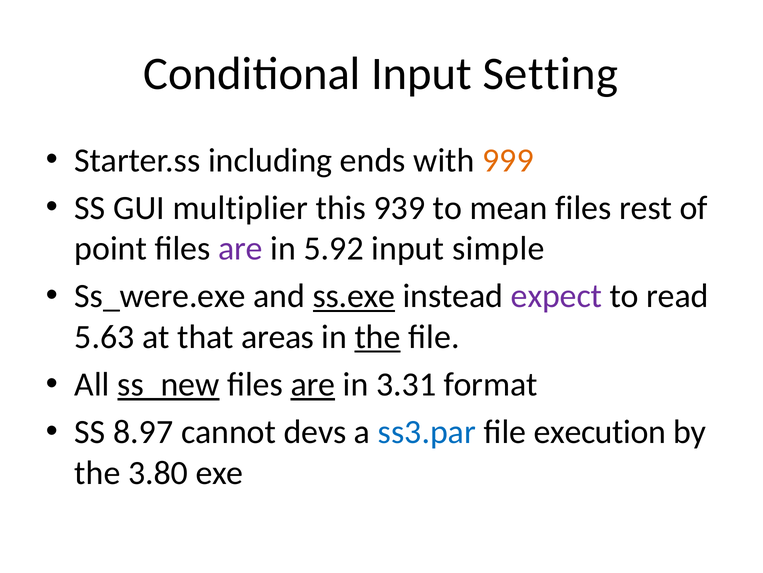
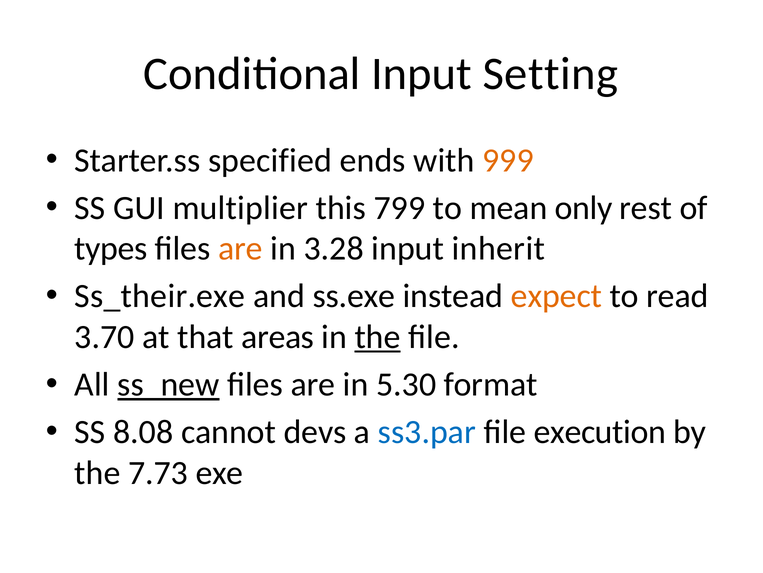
including: including -> specified
939: 939 -> 799
mean files: files -> only
point: point -> types
are at (241, 248) colour: purple -> orange
5.92: 5.92 -> 3.28
simple: simple -> inherit
Ss_were.exe: Ss_were.exe -> Ss_their.exe
ss.exe underline: present -> none
expect colour: purple -> orange
5.63: 5.63 -> 3.70
are at (313, 384) underline: present -> none
3.31: 3.31 -> 5.30
8.97: 8.97 -> 8.08
3.80: 3.80 -> 7.73
